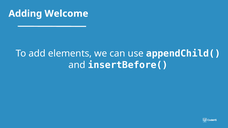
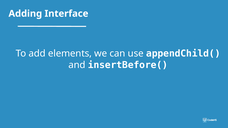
Welcome: Welcome -> Interface
